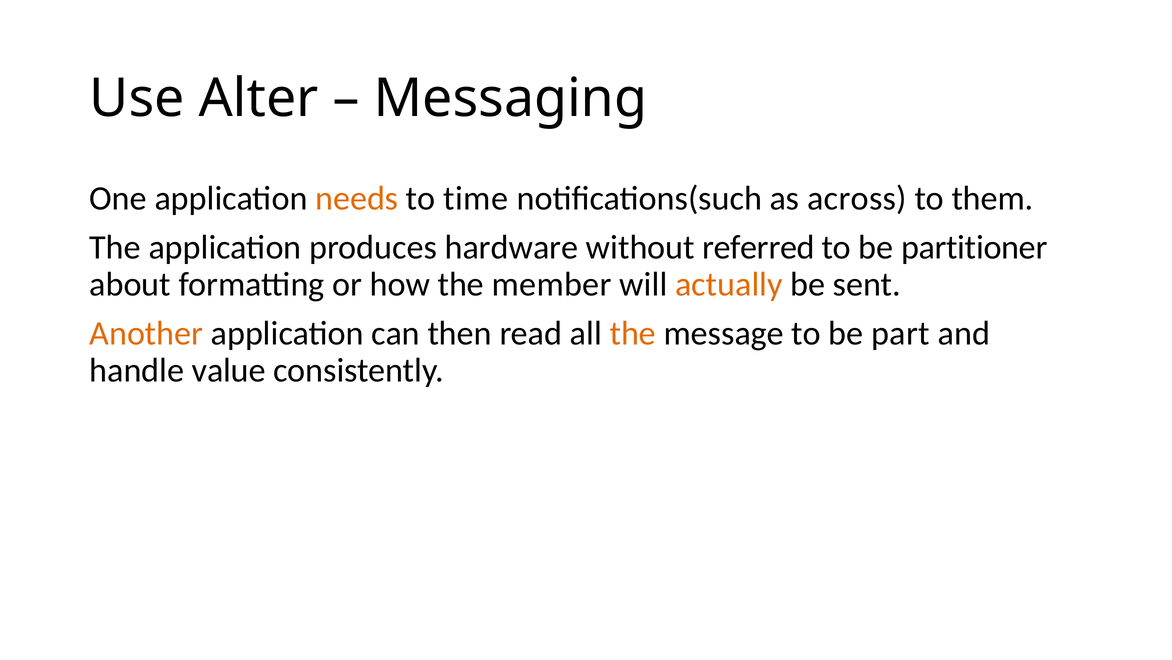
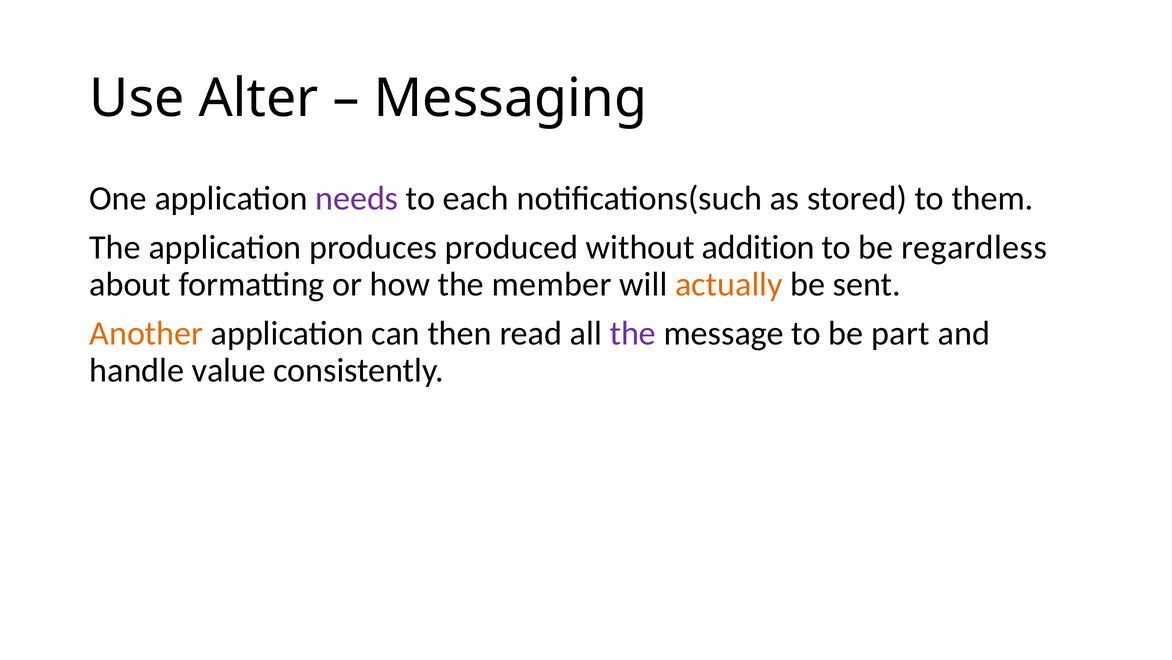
needs colour: orange -> purple
time: time -> each
across: across -> stored
hardware: hardware -> produced
referred: referred -> addition
partitioner: partitioner -> regardless
the at (633, 333) colour: orange -> purple
